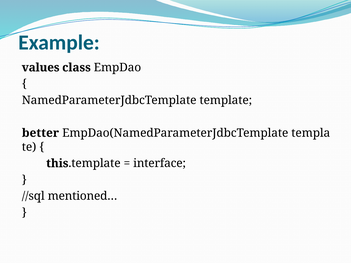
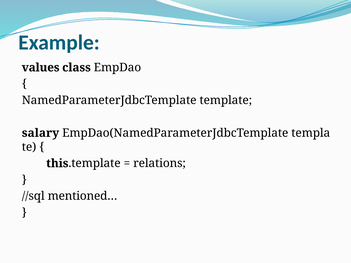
better: better -> salary
interface: interface -> relations
